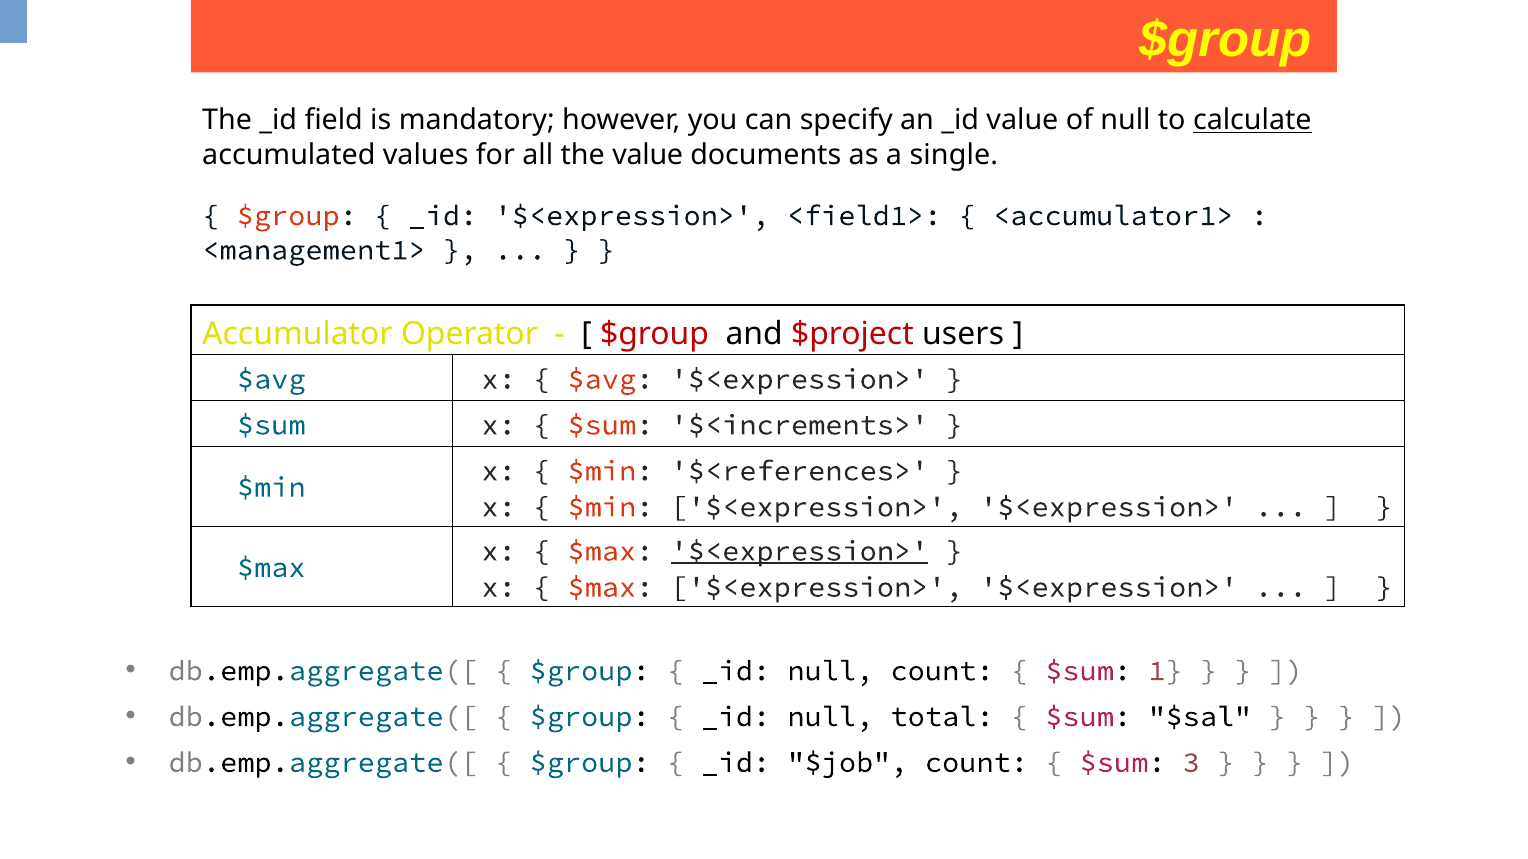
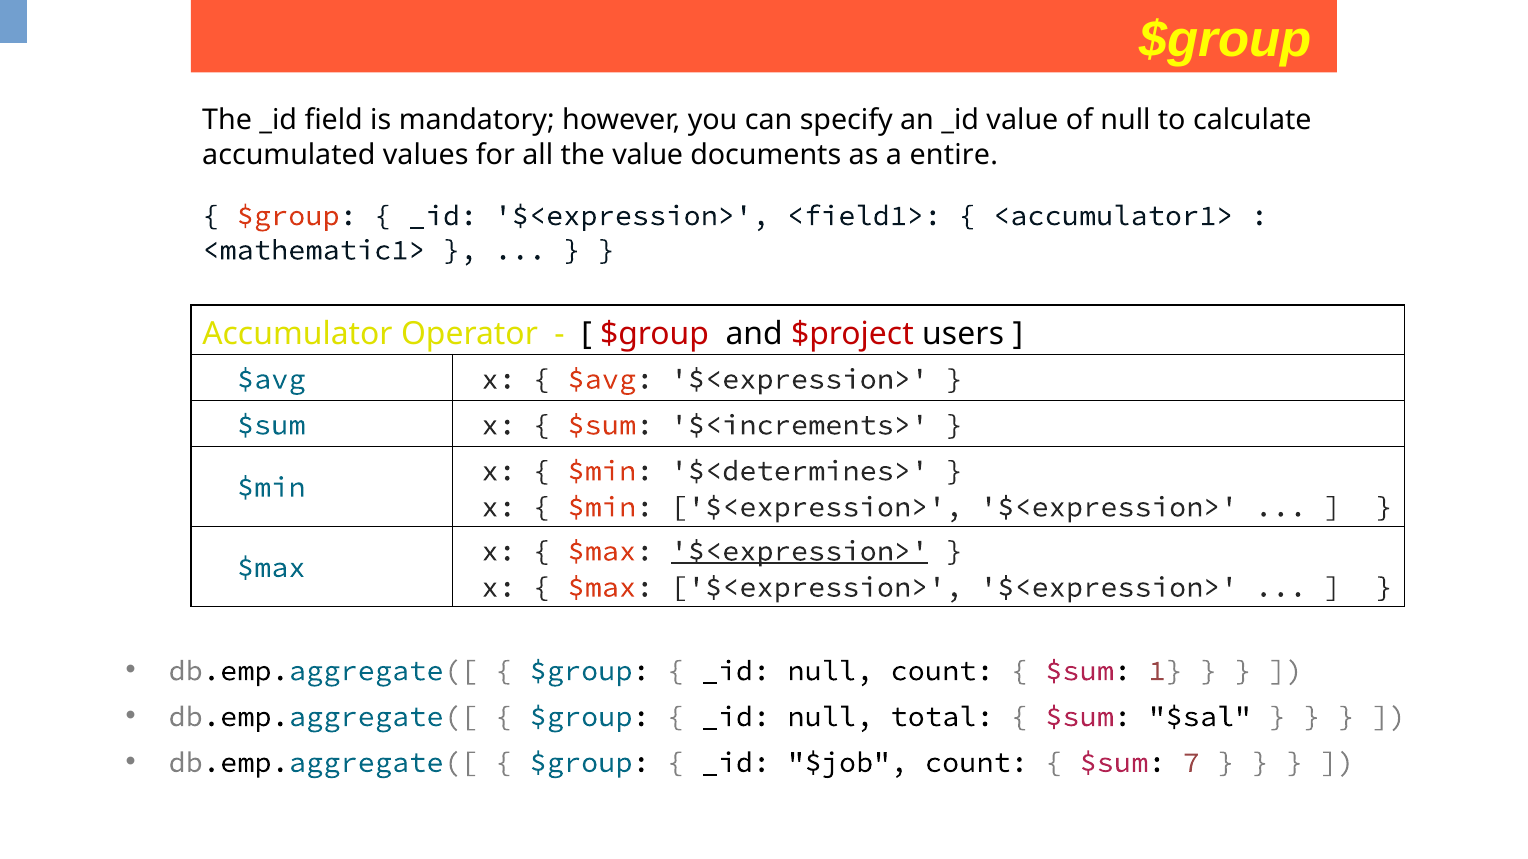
calculate underline: present -> none
single: single -> entire
<management1>: <management1> -> <mathematic1>
$<references>: $<references> -> $<determines>
3: 3 -> 7
